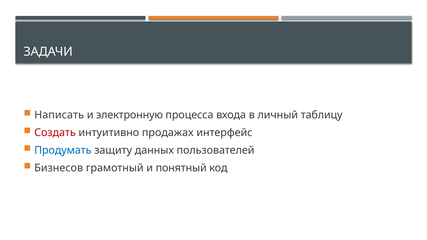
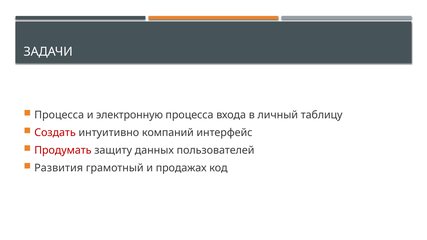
Написать at (59, 115): Написать -> Процесса
продажах: продажах -> компаний
Продумать colour: blue -> red
Бизнесов: Бизнесов -> Развития
понятный: понятный -> продажах
